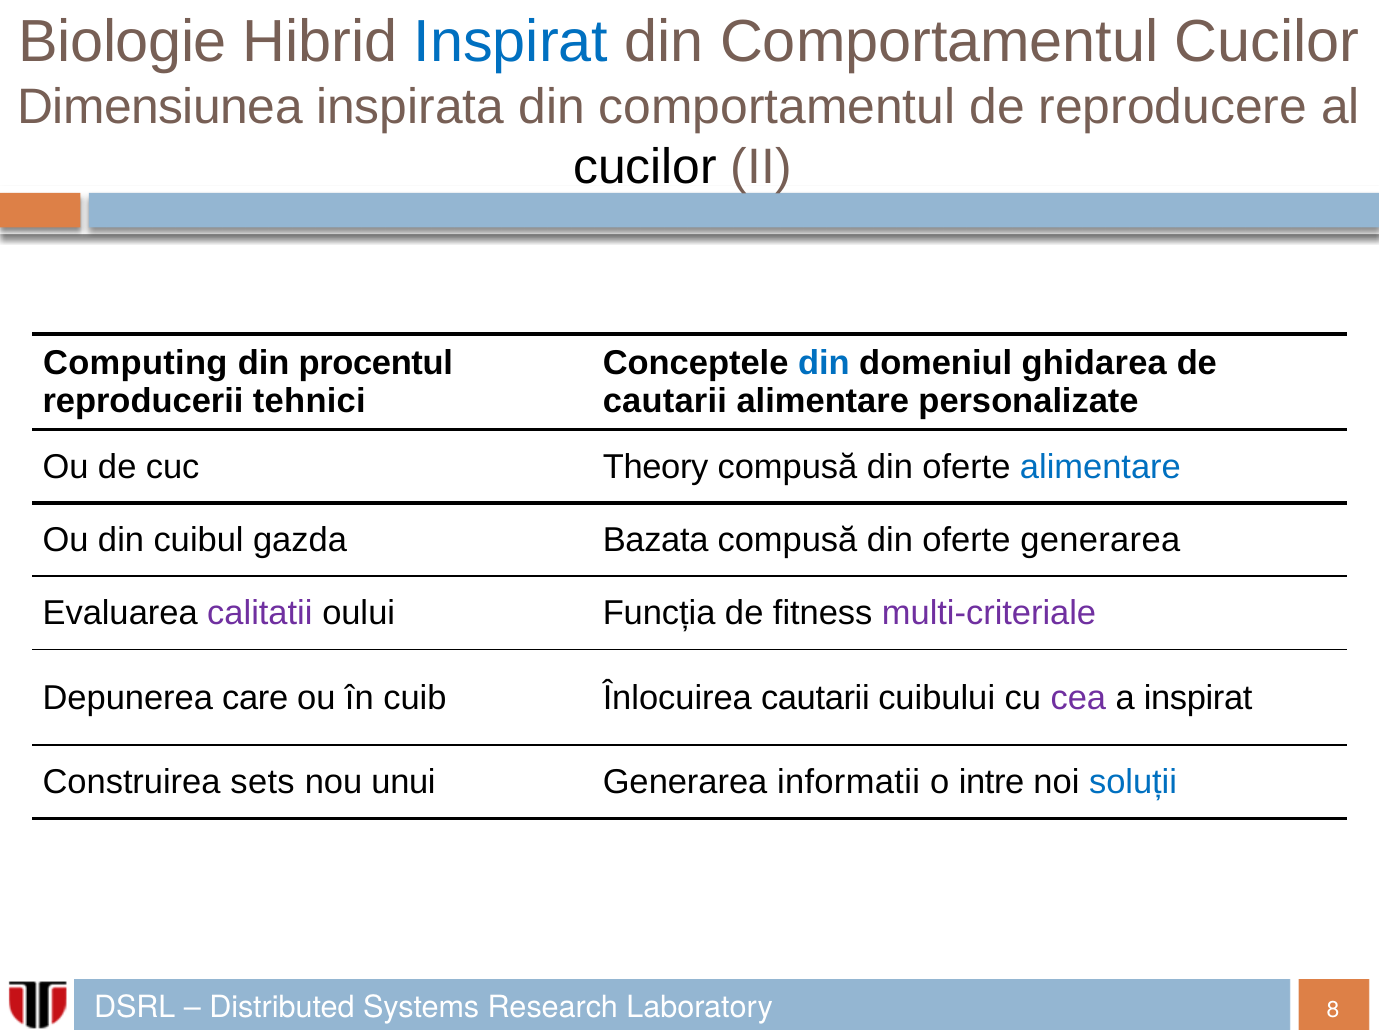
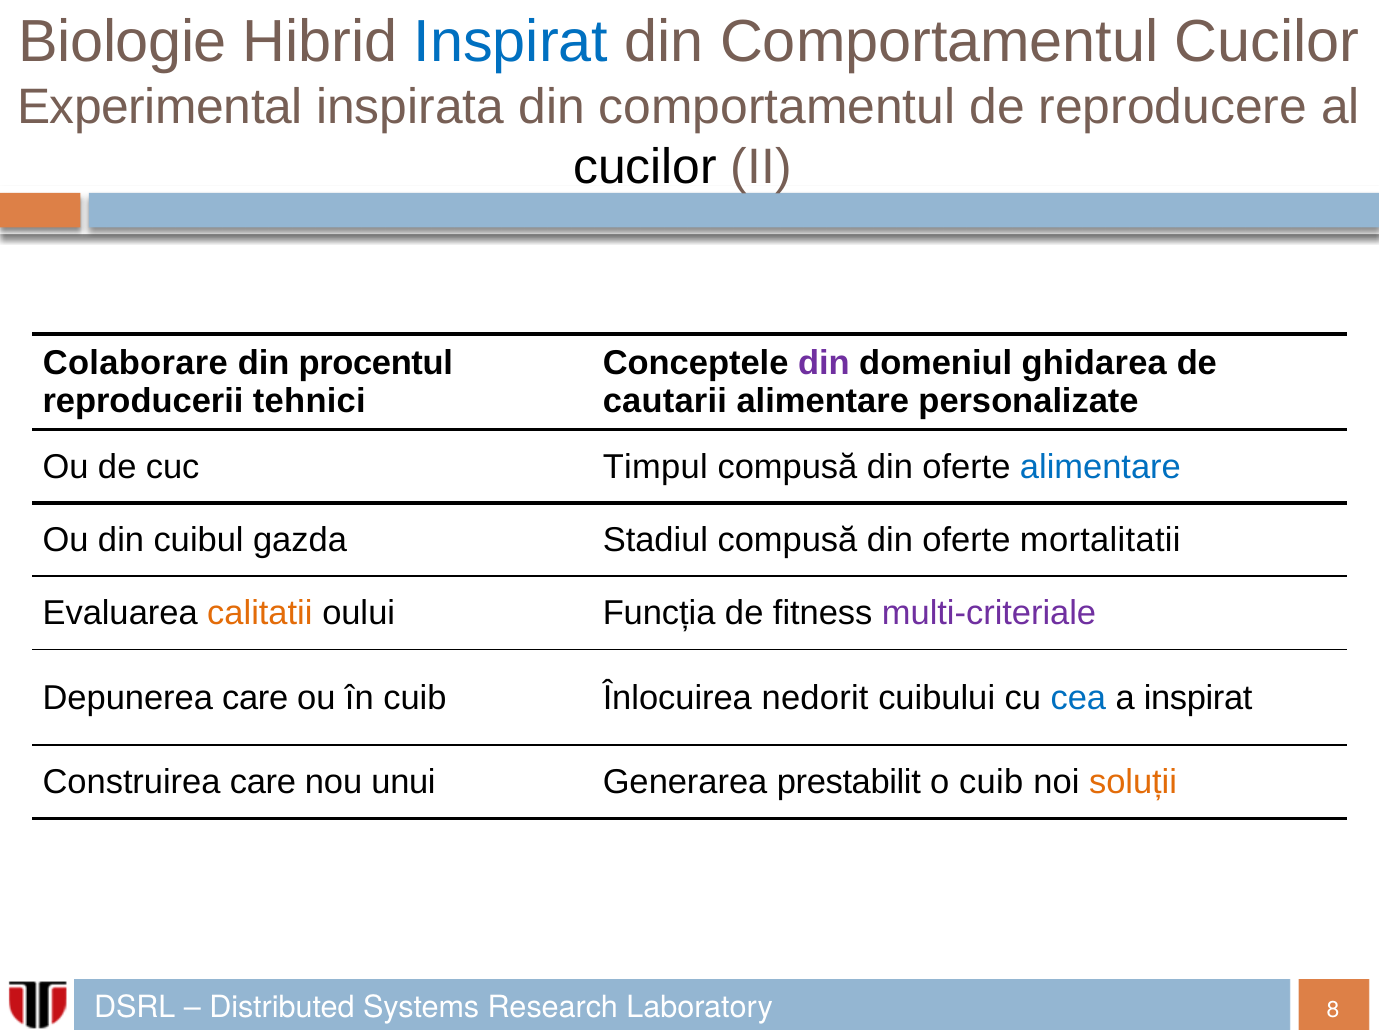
Dimensiunea: Dimensiunea -> Experimental
Computing: Computing -> Colaborare
din at (824, 363) colour: blue -> purple
Theory: Theory -> Timpul
Bazata: Bazata -> Stadiul
oferte generarea: generarea -> mortalitatii
calitatii colour: purple -> orange
Înlocuirea cautarii: cautarii -> nedorit
cea colour: purple -> blue
Construirea sets: sets -> care
informatii: informatii -> prestabilit
o intre: intre -> cuib
soluții colour: blue -> orange
